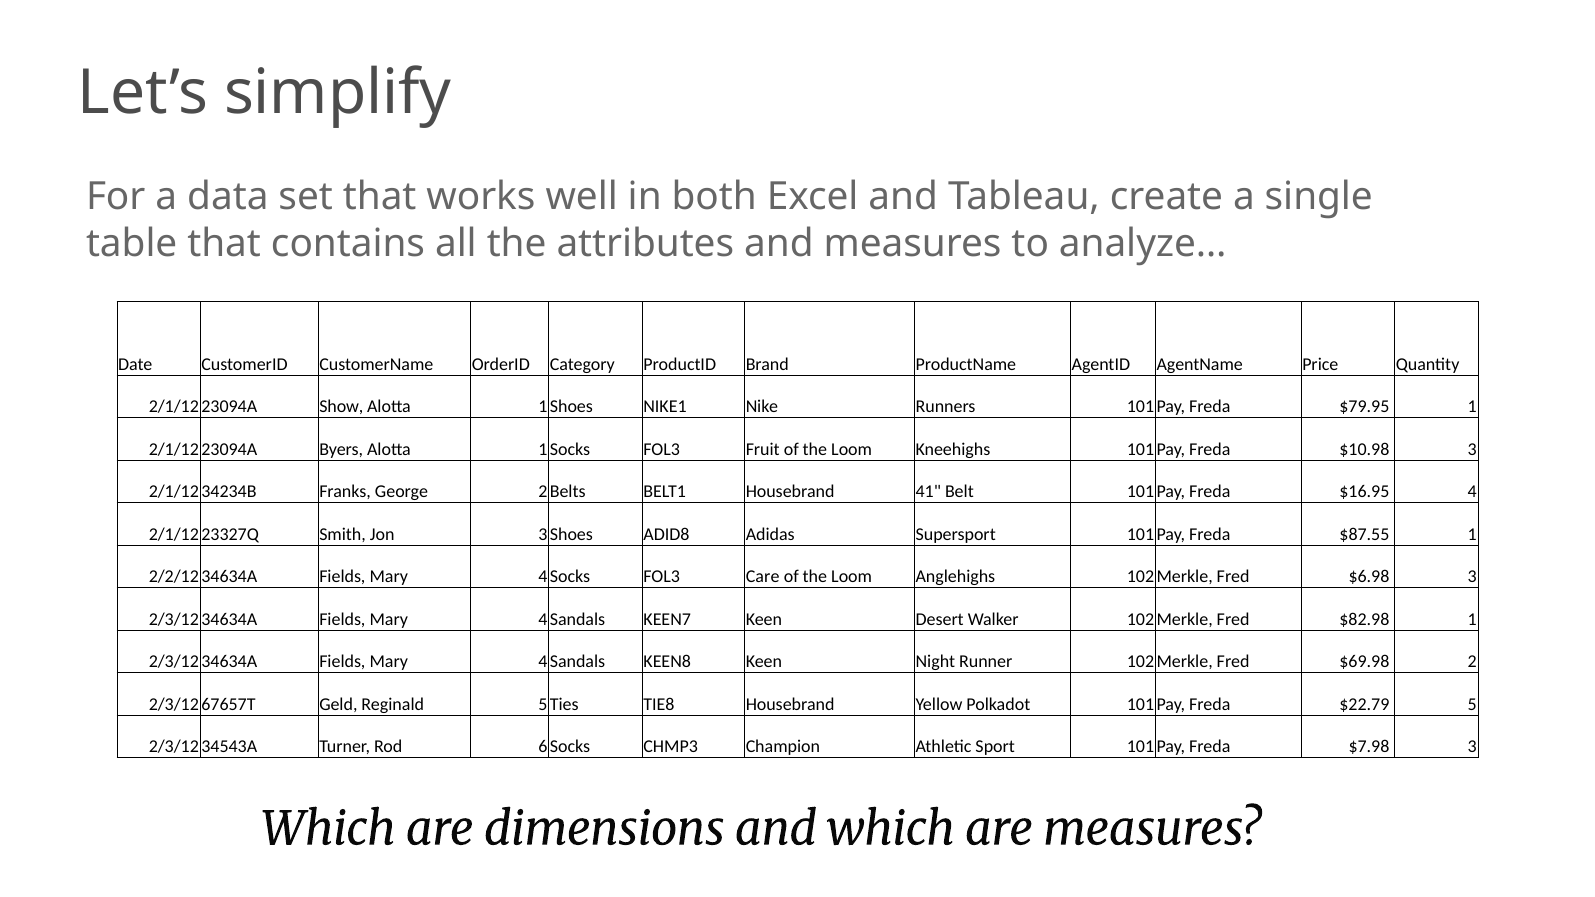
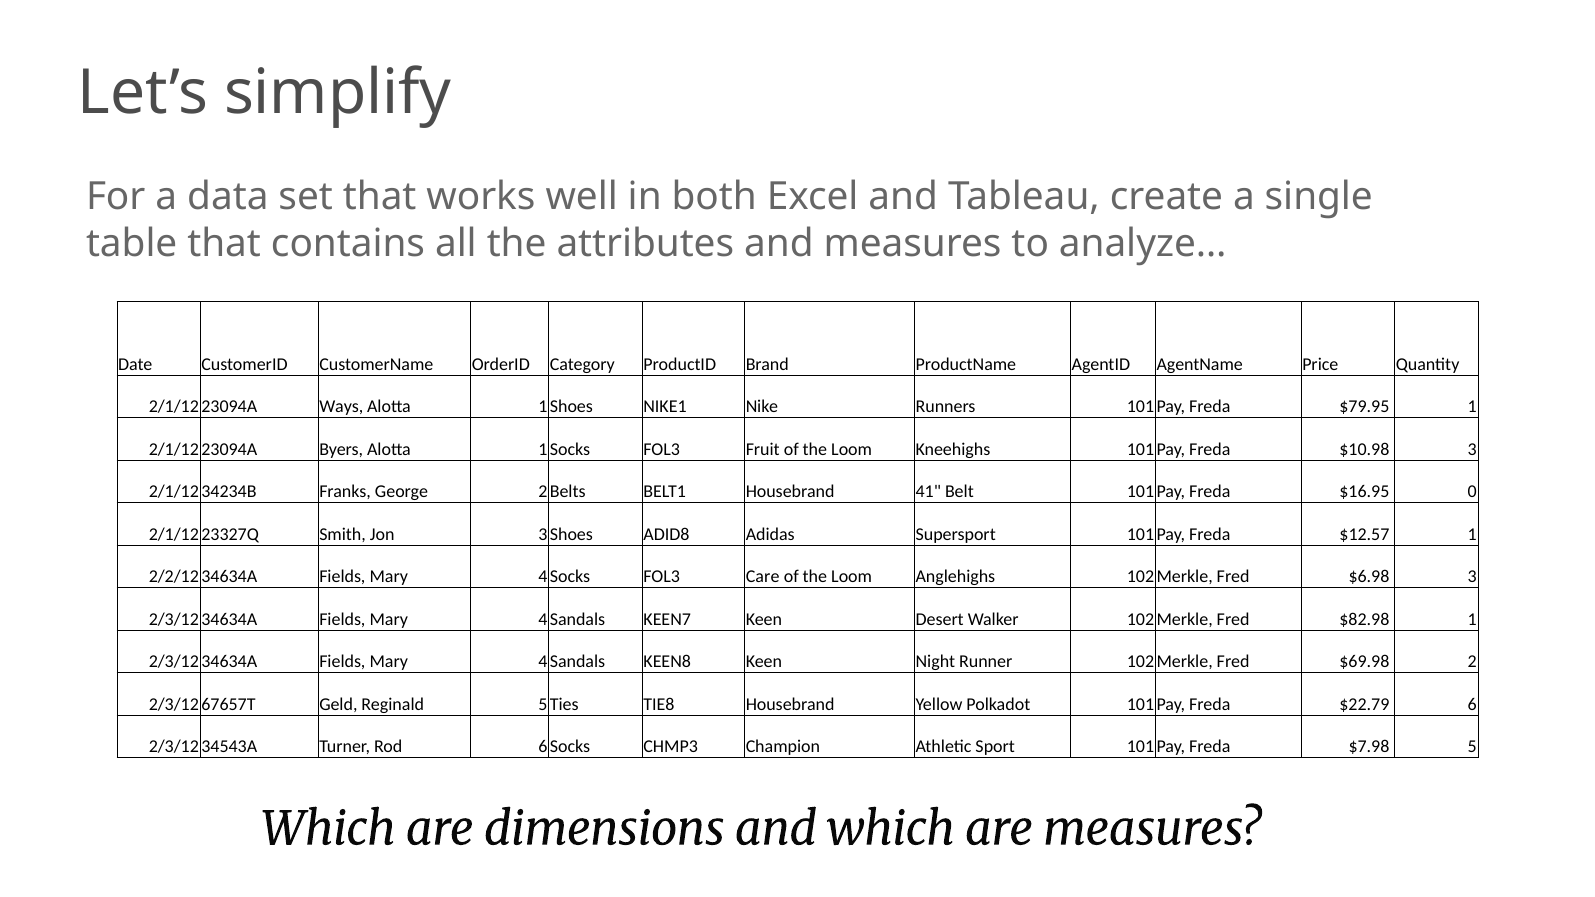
Show: Show -> Ways
4: 4 -> 0
$87.55: $87.55 -> $12.57
5: 5 -> 6
$7.98 3: 3 -> 5
